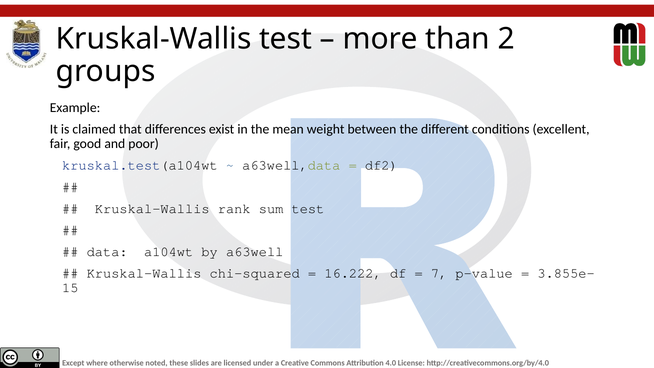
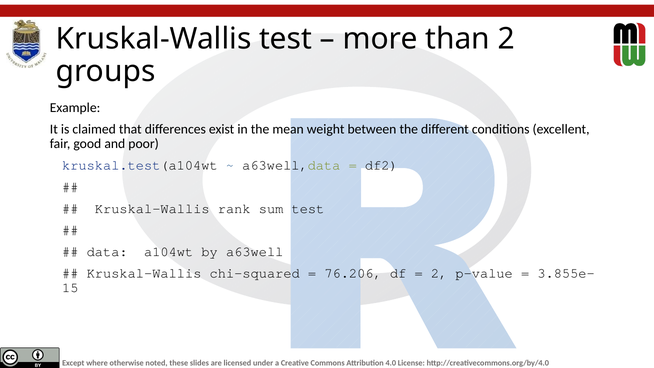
16.222: 16.222 -> 76.206
7 at (439, 273): 7 -> 2
